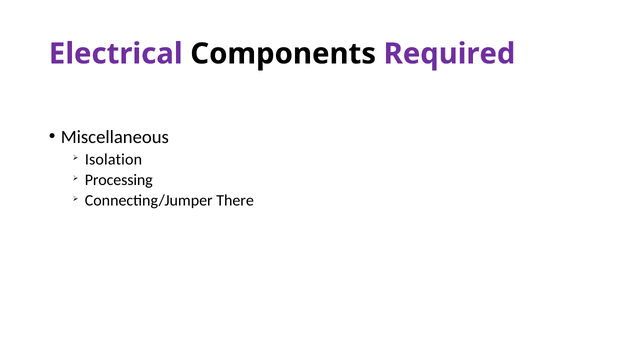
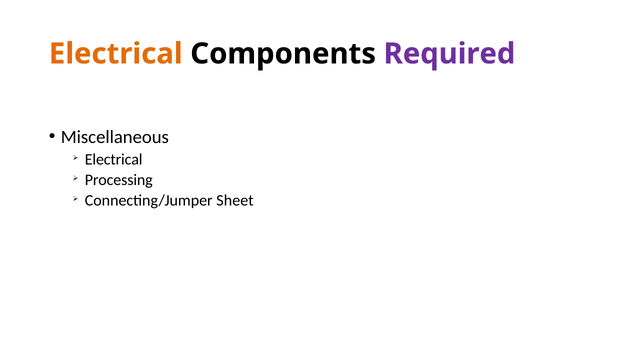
Electrical at (116, 54) colour: purple -> orange
Isolation at (113, 159): Isolation -> Electrical
There: There -> Sheet
